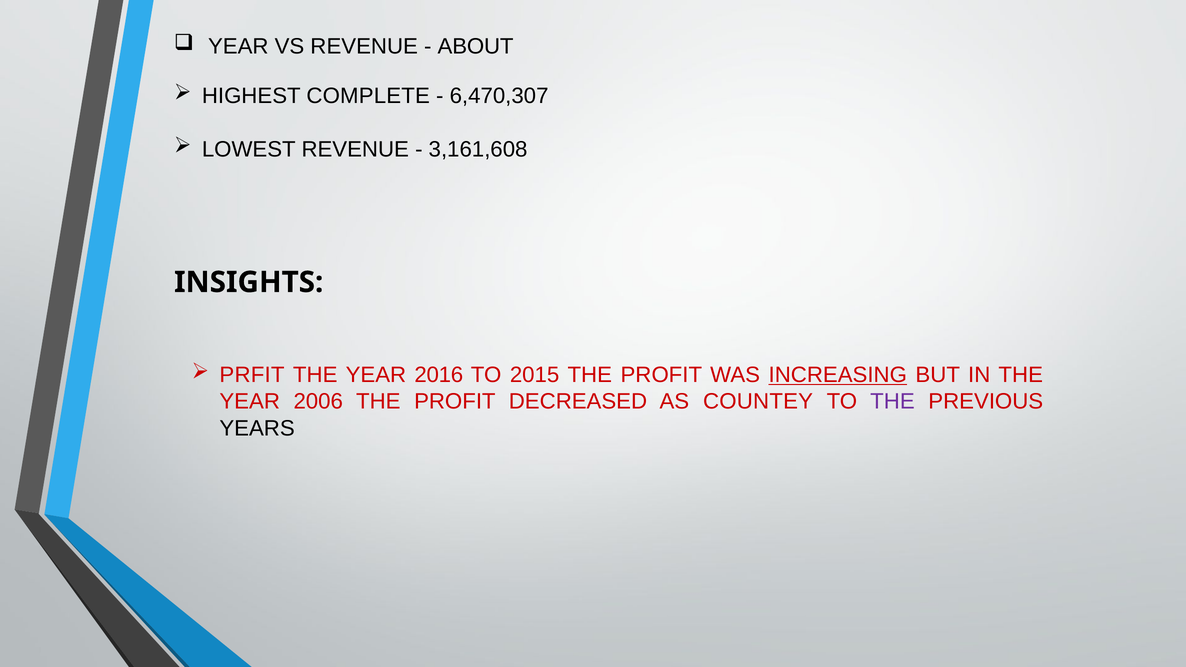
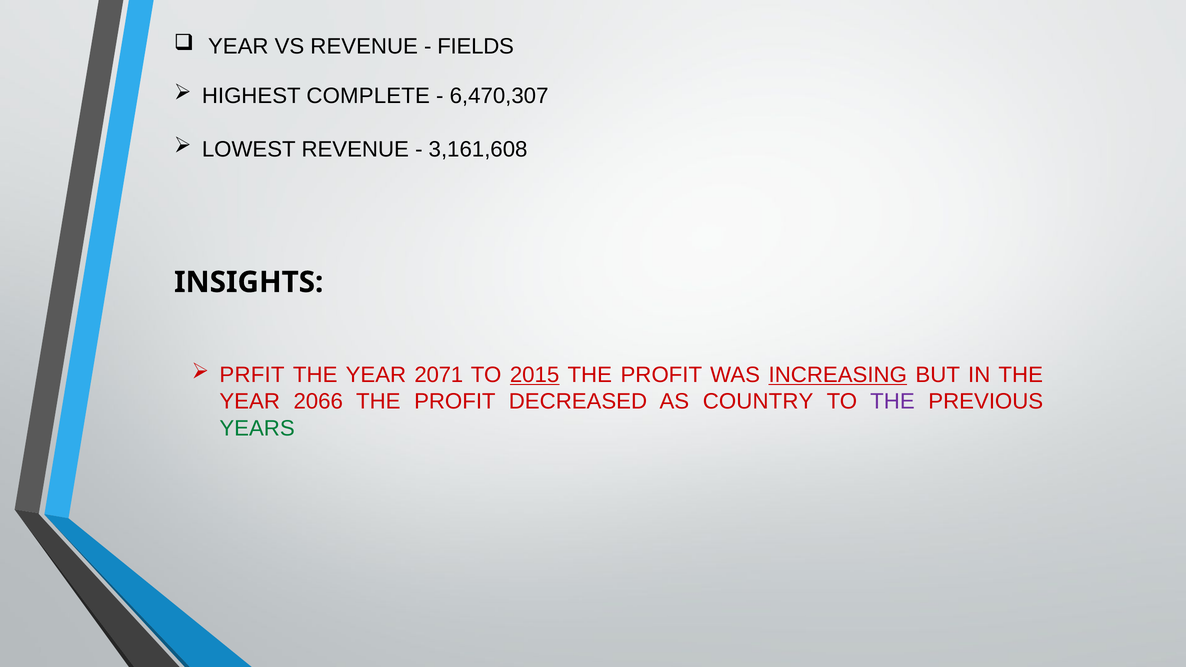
ABOUT: ABOUT -> FIELDS
2016: 2016 -> 2071
2015 underline: none -> present
2006: 2006 -> 2066
COUNTEY: COUNTEY -> COUNTRY
YEARS colour: black -> green
